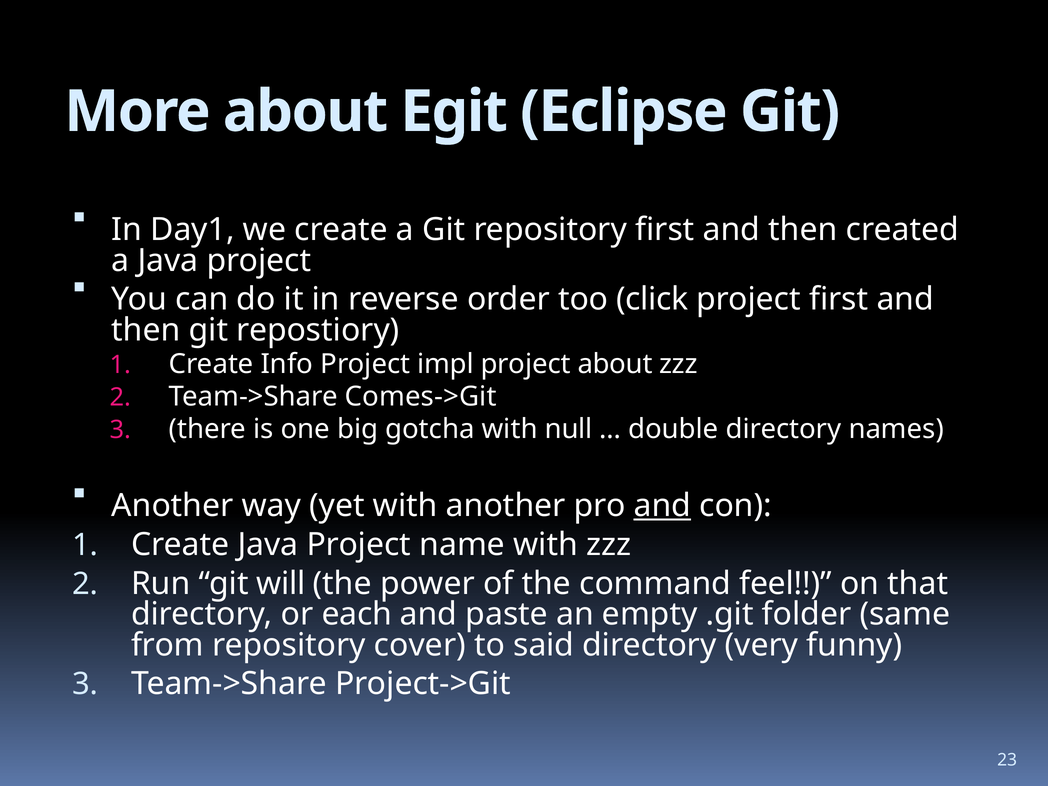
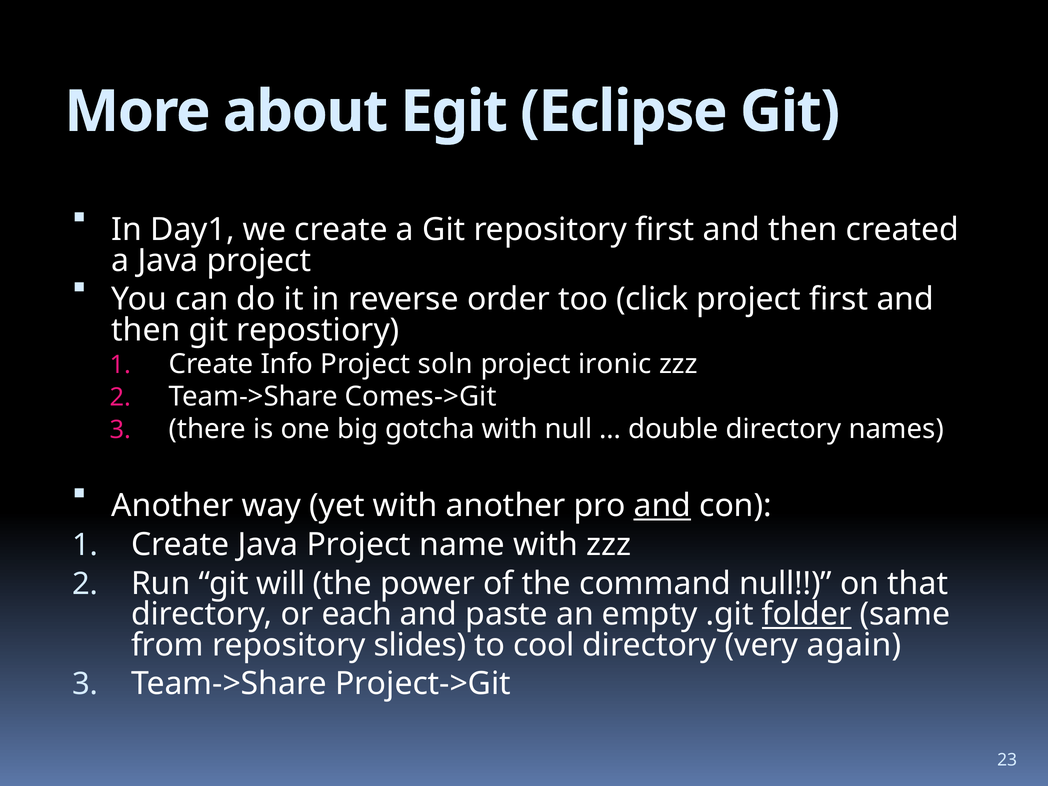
impl: impl -> soln
project about: about -> ironic
command feel: feel -> null
folder underline: none -> present
cover: cover -> slides
said: said -> cool
funny: funny -> again
